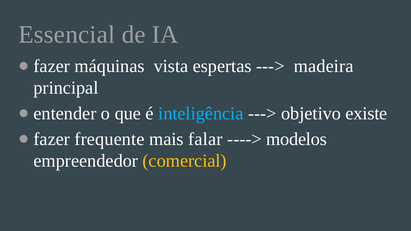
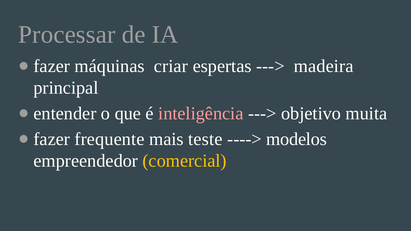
Essencial: Essencial -> Processar
vista: vista -> criar
inteligência colour: light blue -> pink
existe: existe -> muita
falar: falar -> teste
